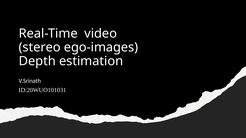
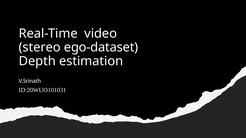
ego-images: ego-images -> ego-dataset
